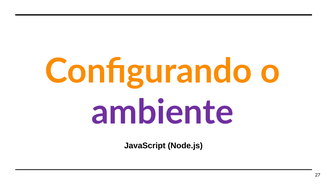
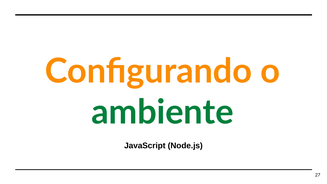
ambiente colour: purple -> green
